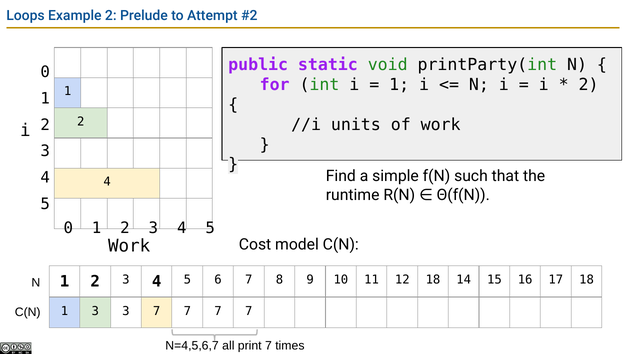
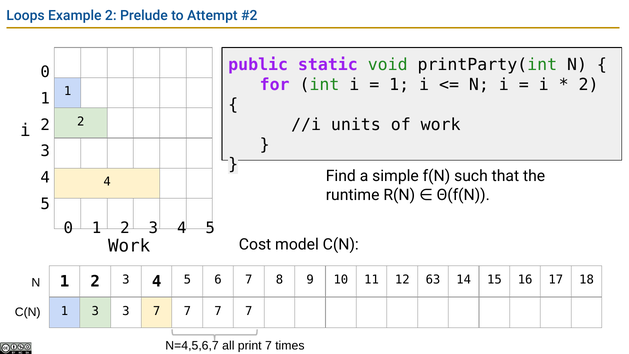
12 18: 18 -> 63
